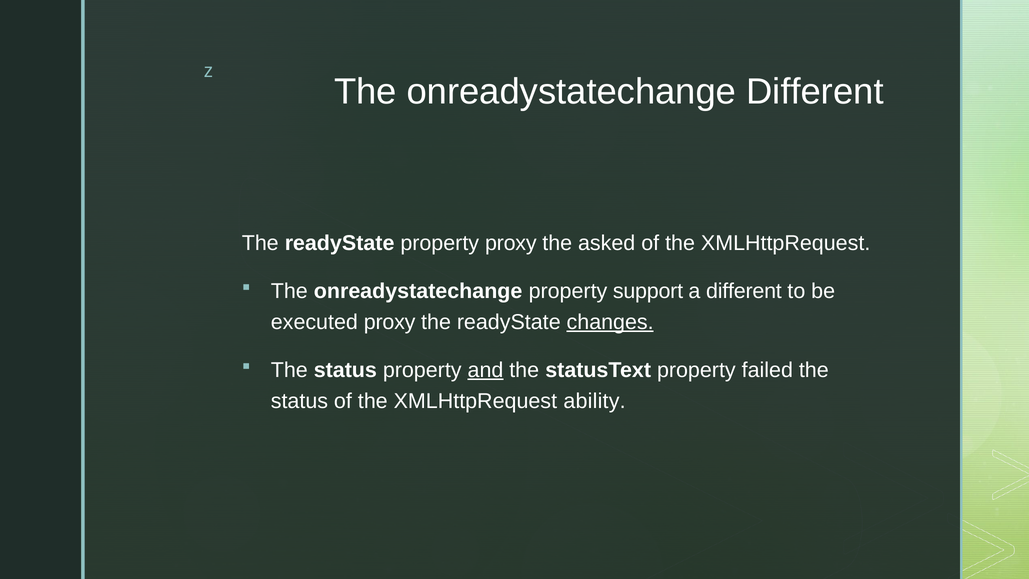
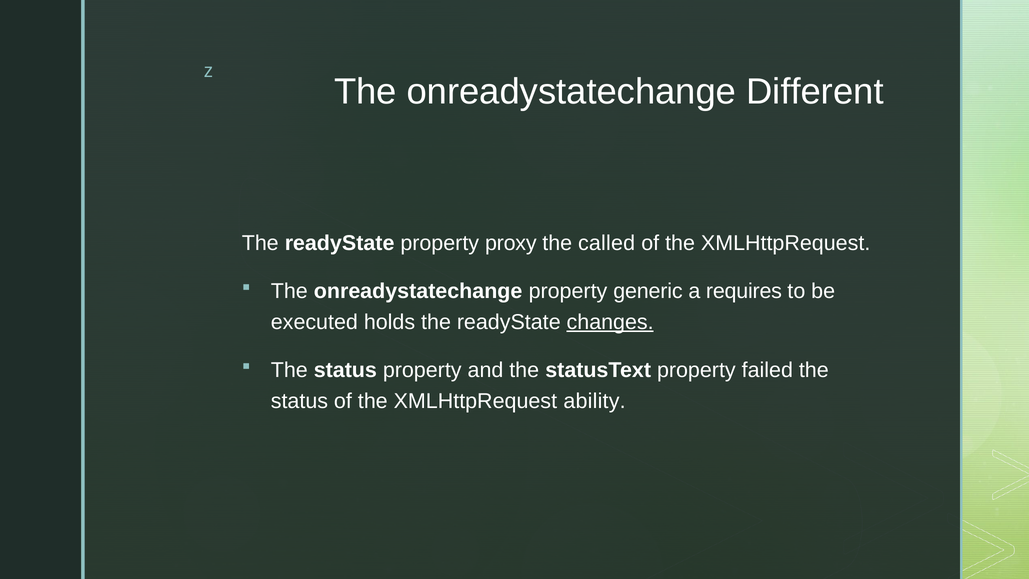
asked: asked -> called
support: support -> generic
a different: different -> requires
executed proxy: proxy -> holds
and underline: present -> none
